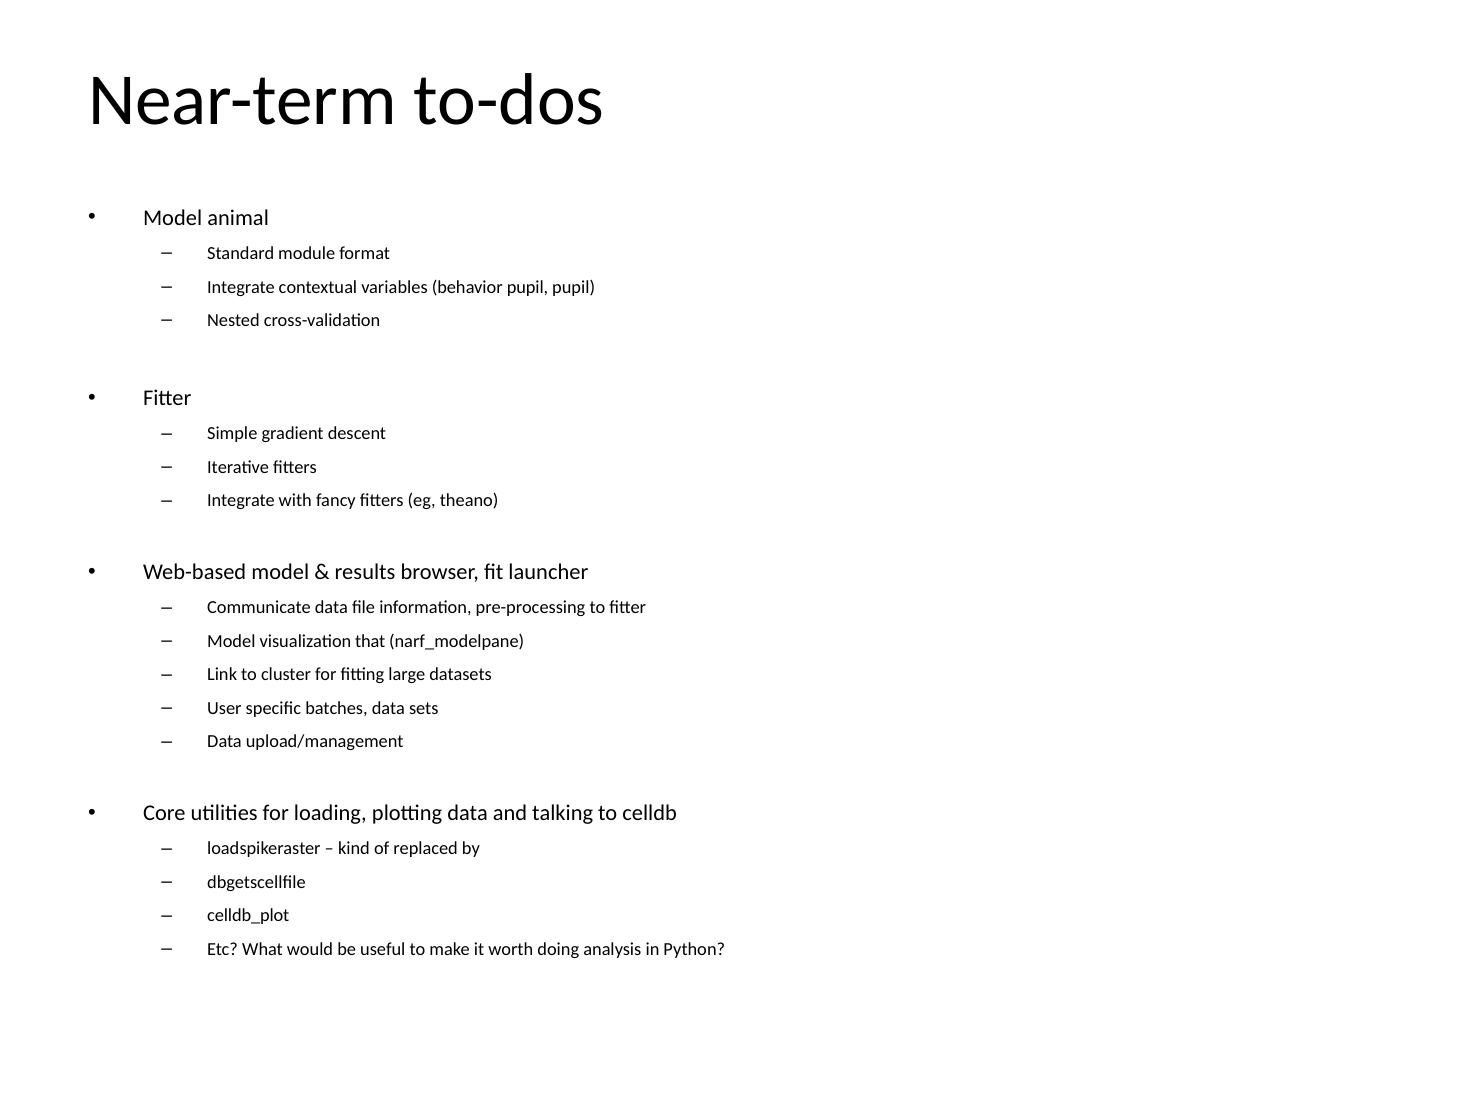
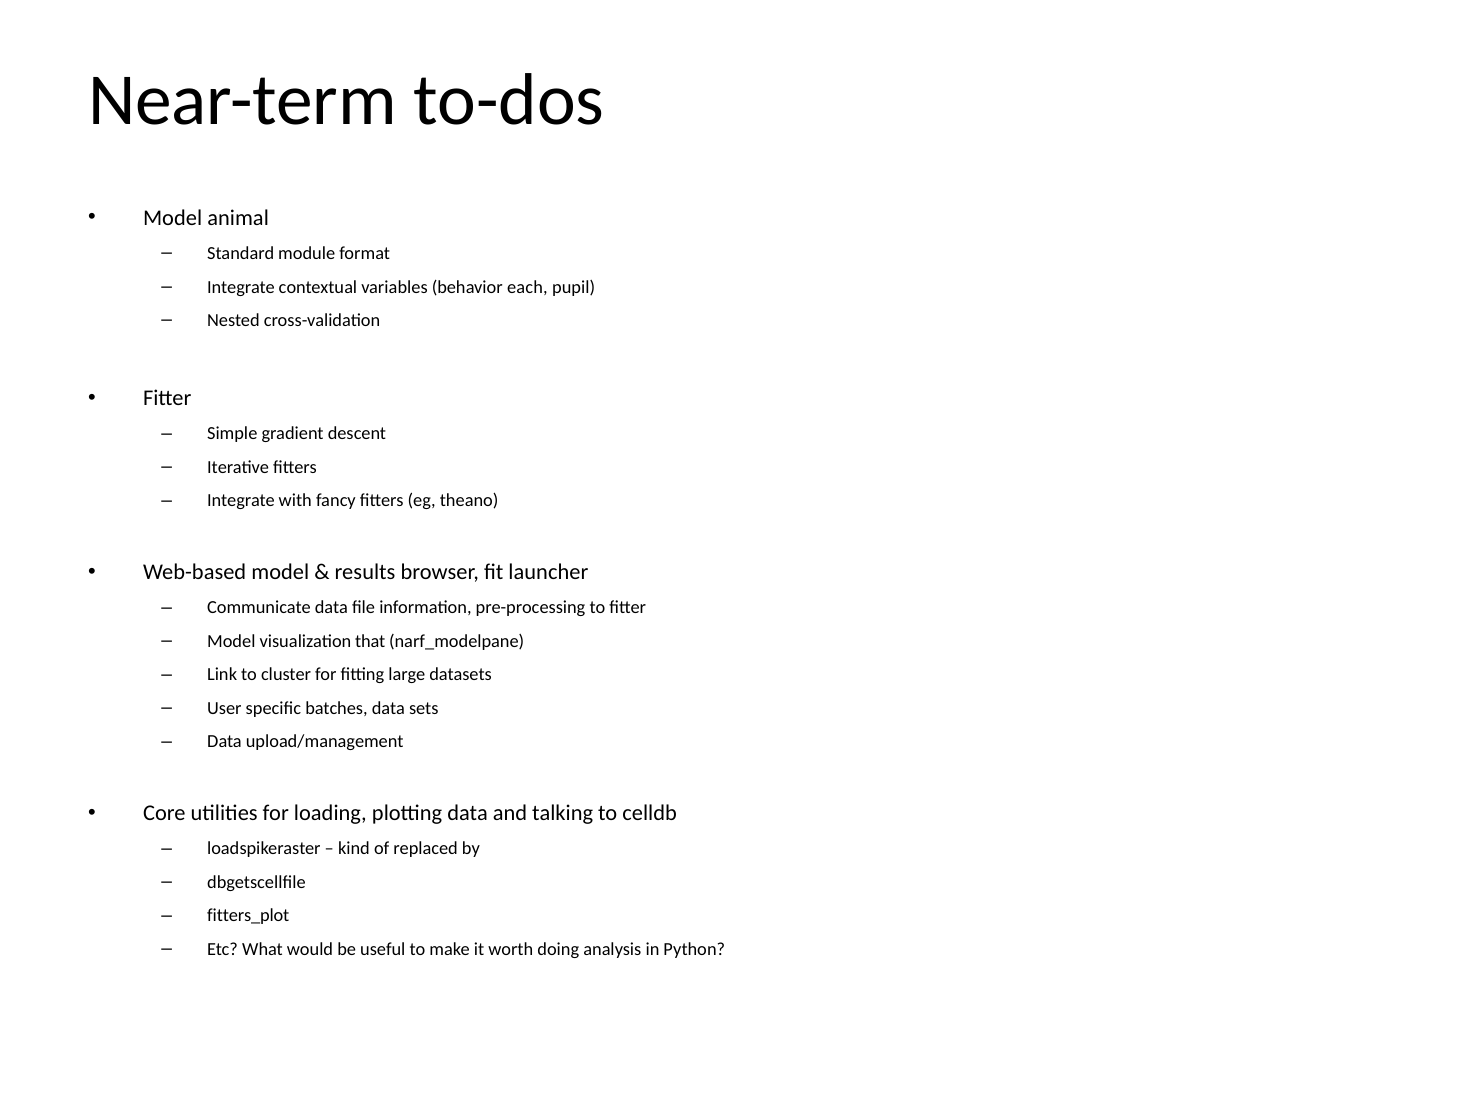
behavior pupil: pupil -> each
celldb_plot: celldb_plot -> fitters_plot
